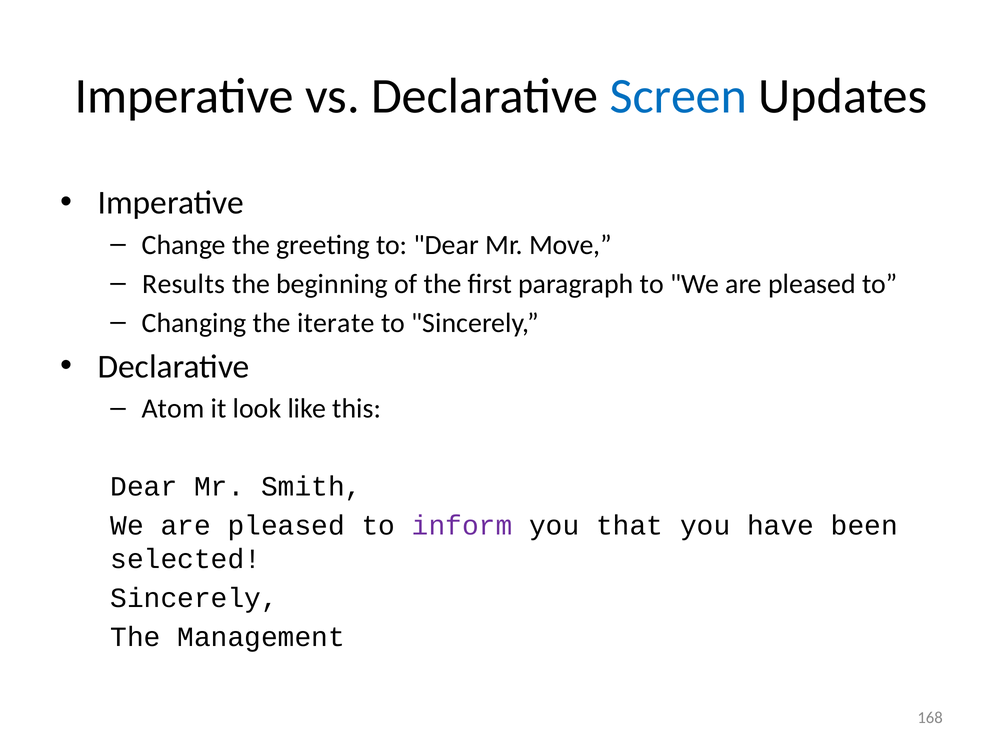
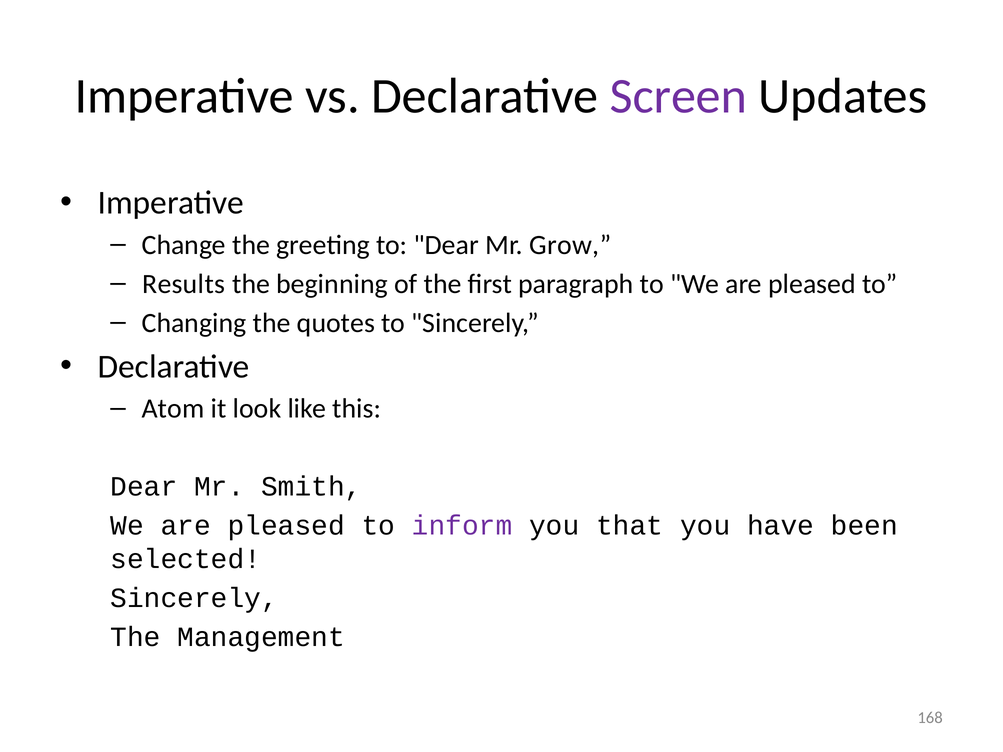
Screen colour: blue -> purple
Move: Move -> Grow
iterate: iterate -> quotes
